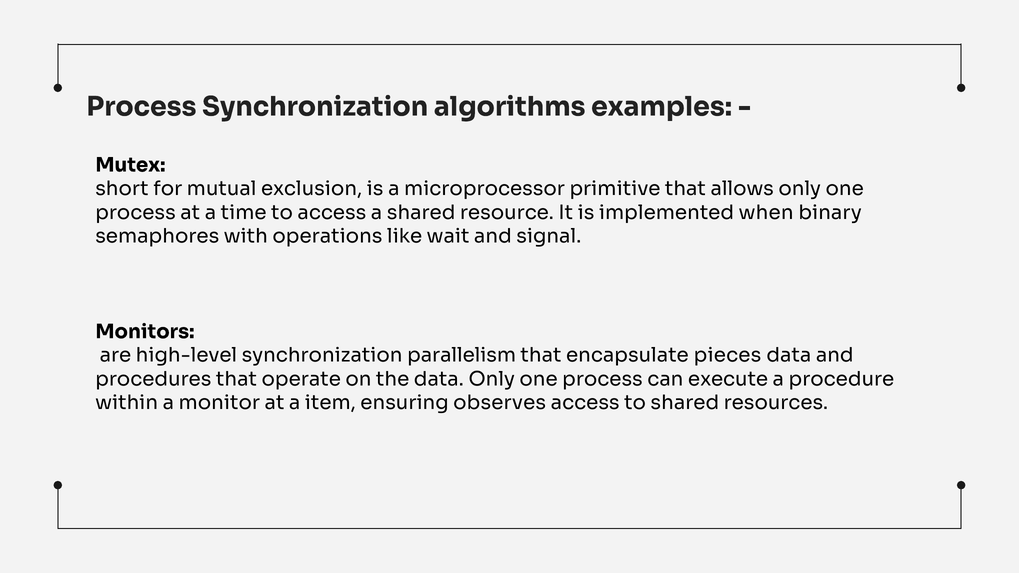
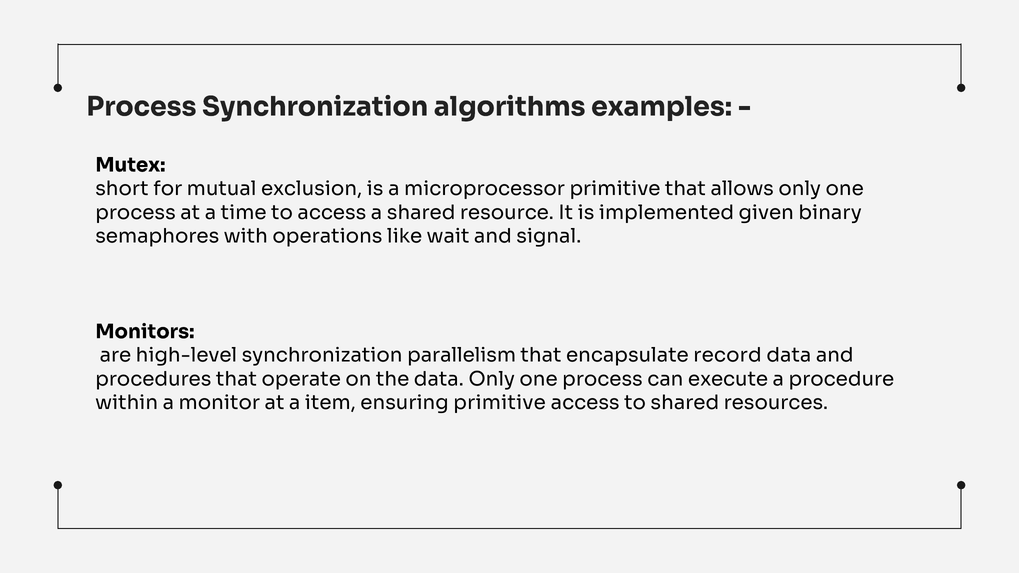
when: when -> given
pieces: pieces -> record
ensuring observes: observes -> primitive
